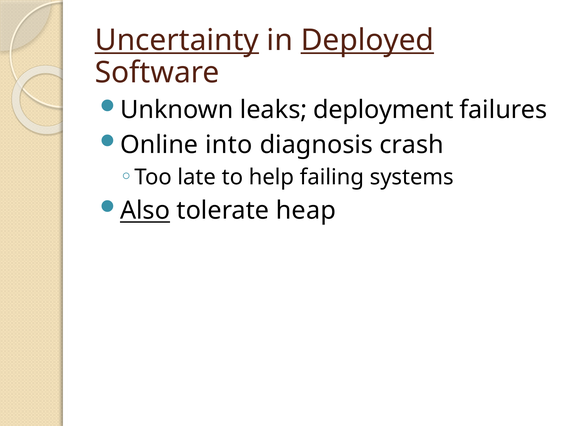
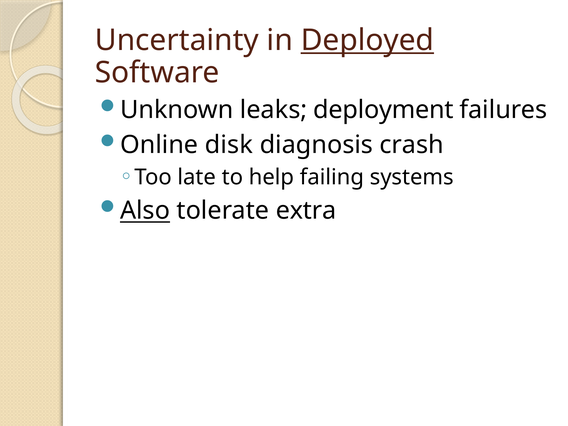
Uncertainty underline: present -> none
into: into -> disk
heap: heap -> extra
